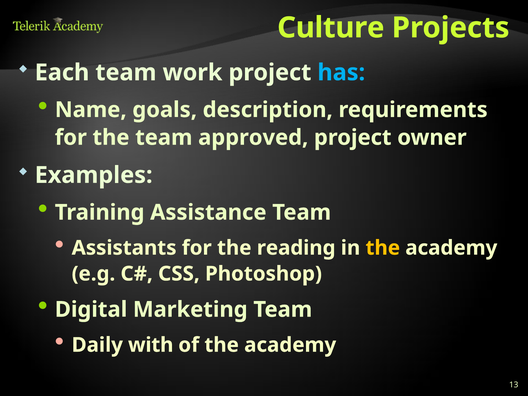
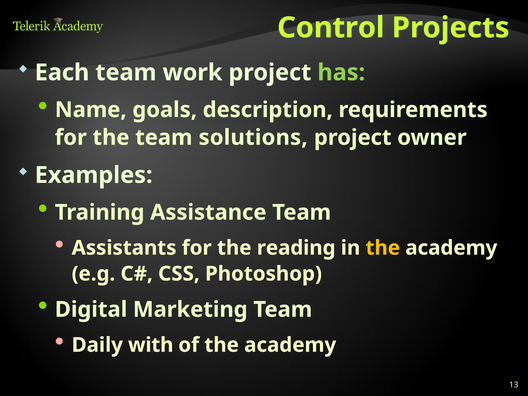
Culture: Culture -> Control
has colour: light blue -> light green
approved: approved -> solutions
